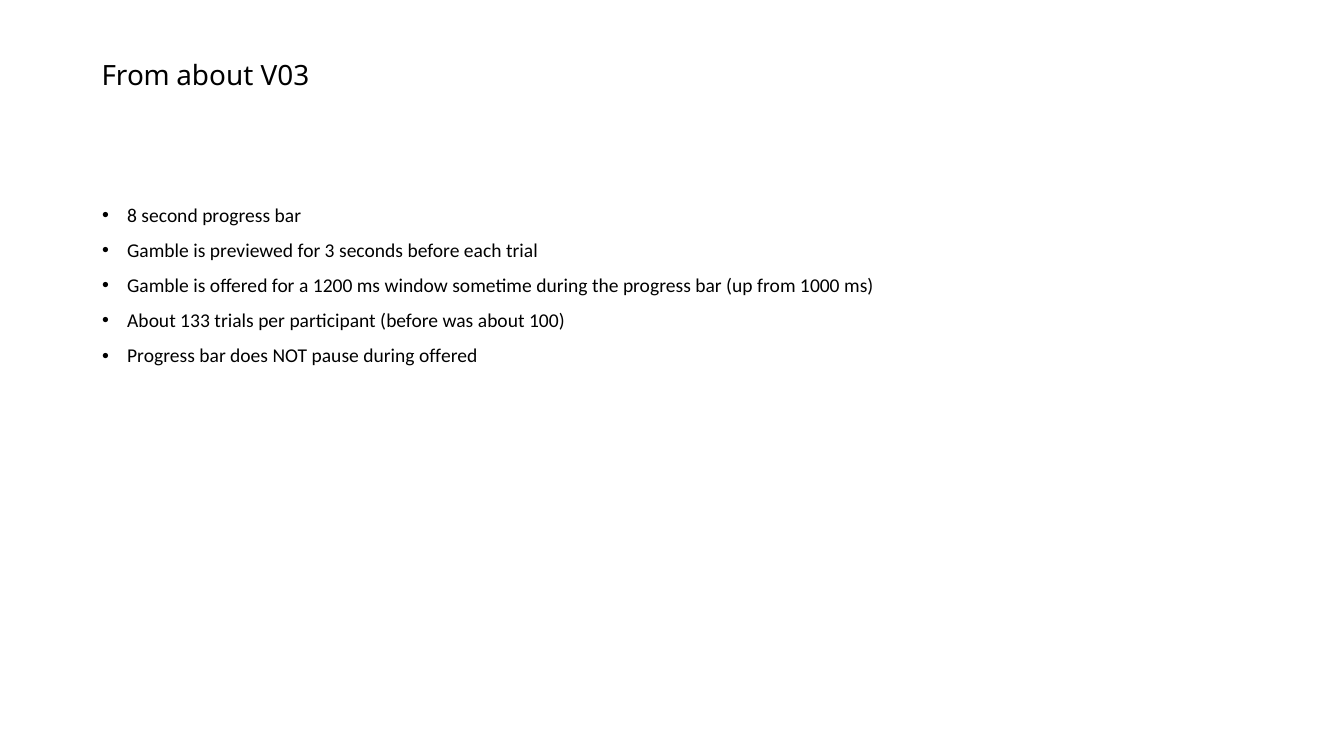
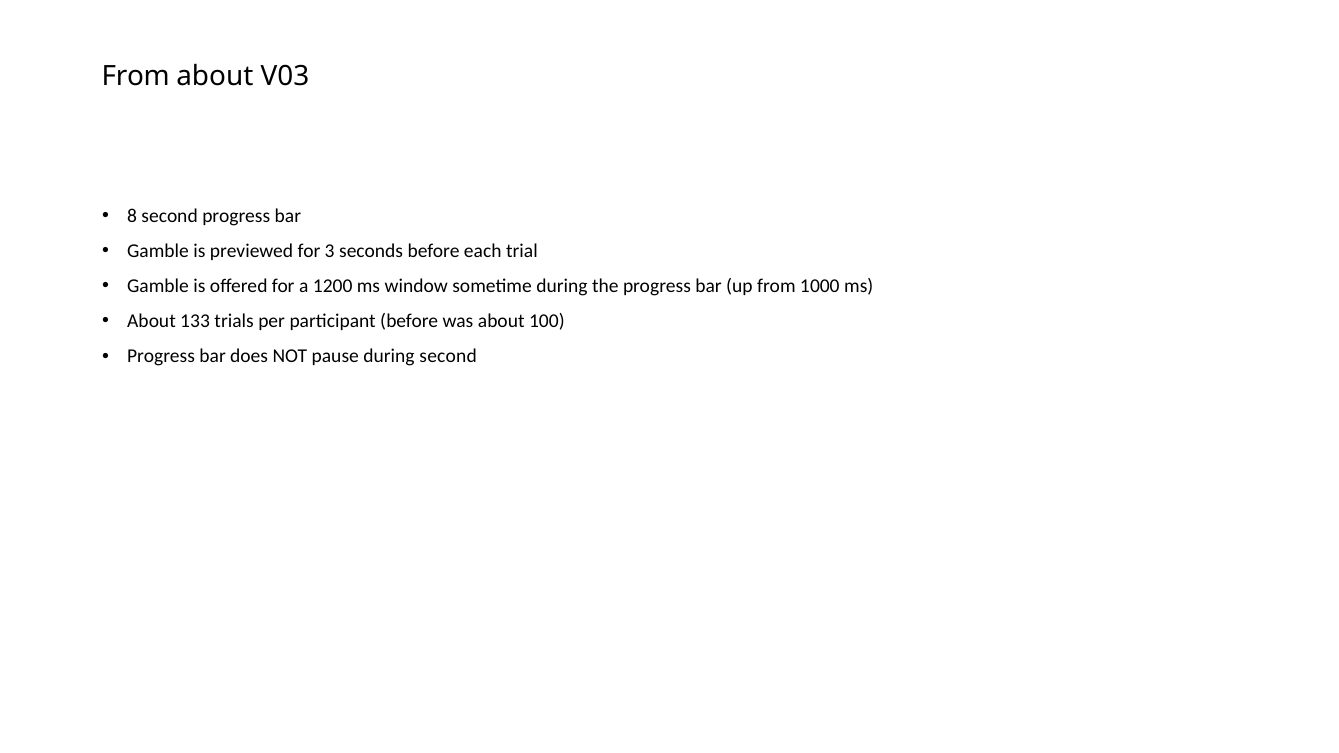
during offered: offered -> second
